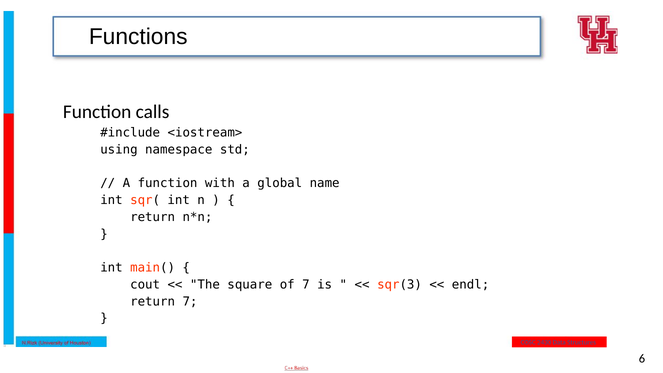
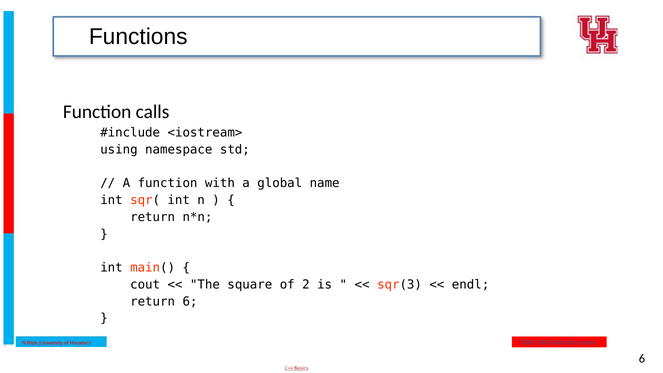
of 7: 7 -> 2
return 7: 7 -> 6
